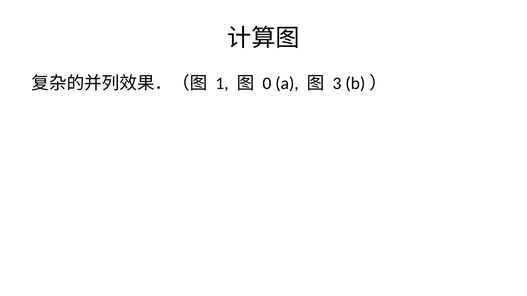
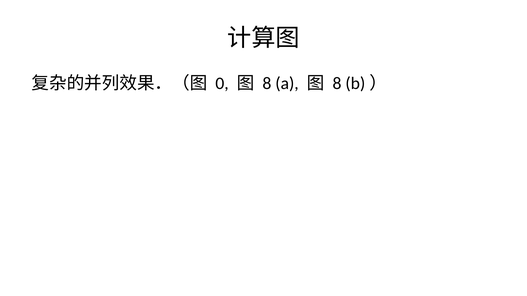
1: 1 -> 0
0 at (267, 84): 0 -> 8
3 at (337, 84): 3 -> 8
